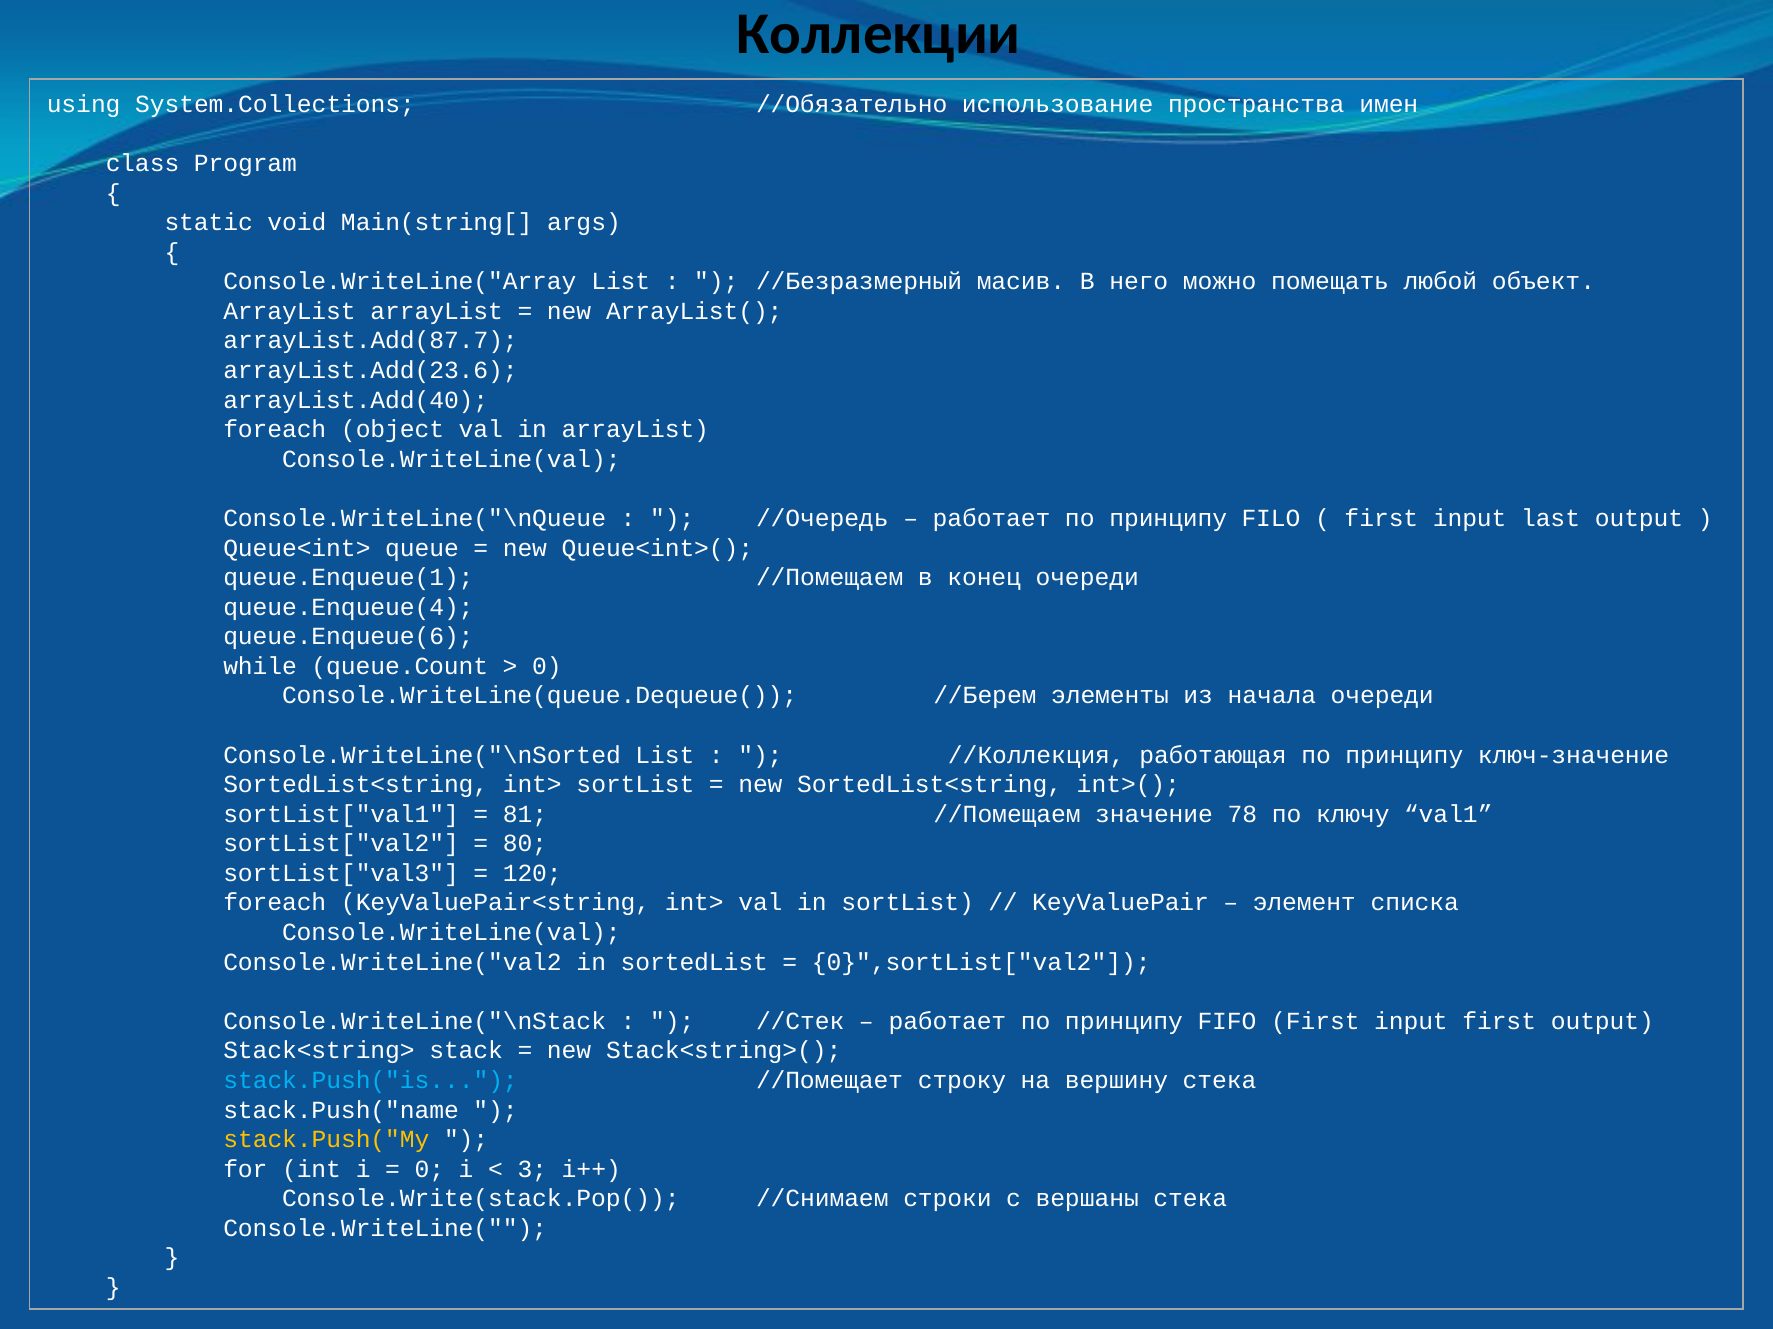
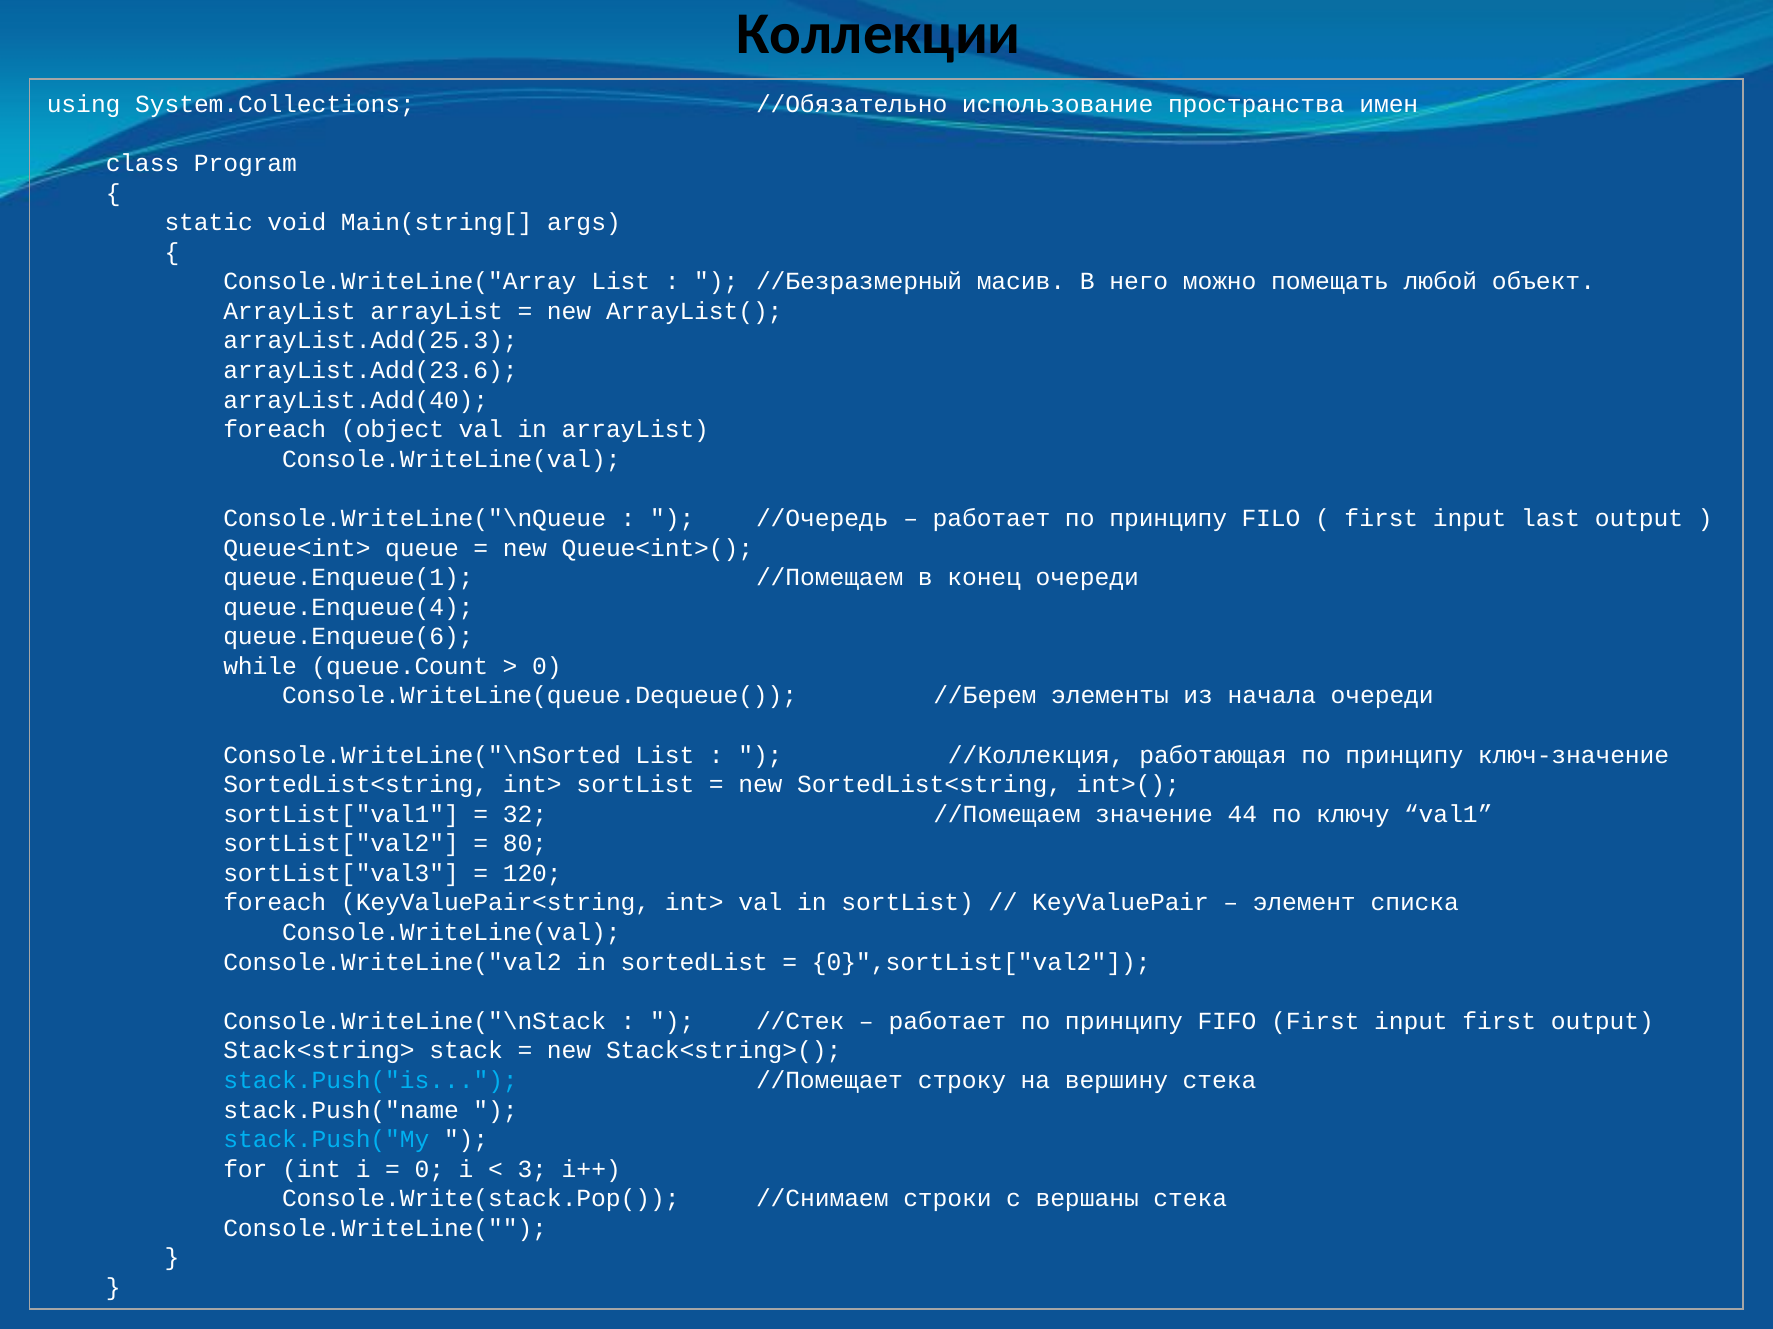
arrayList.Add(87.7: arrayList.Add(87.7 -> arrayList.Add(25.3
81: 81 -> 32
78: 78 -> 44
stack.Push("My colour: yellow -> light blue
